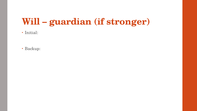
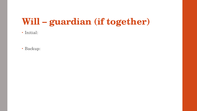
stronger: stronger -> together
